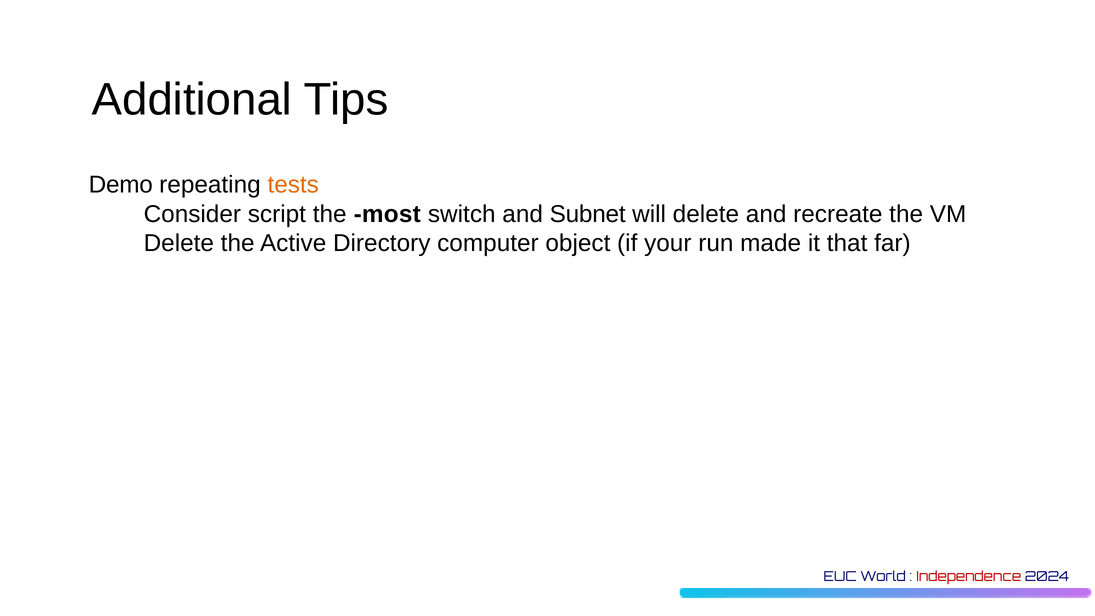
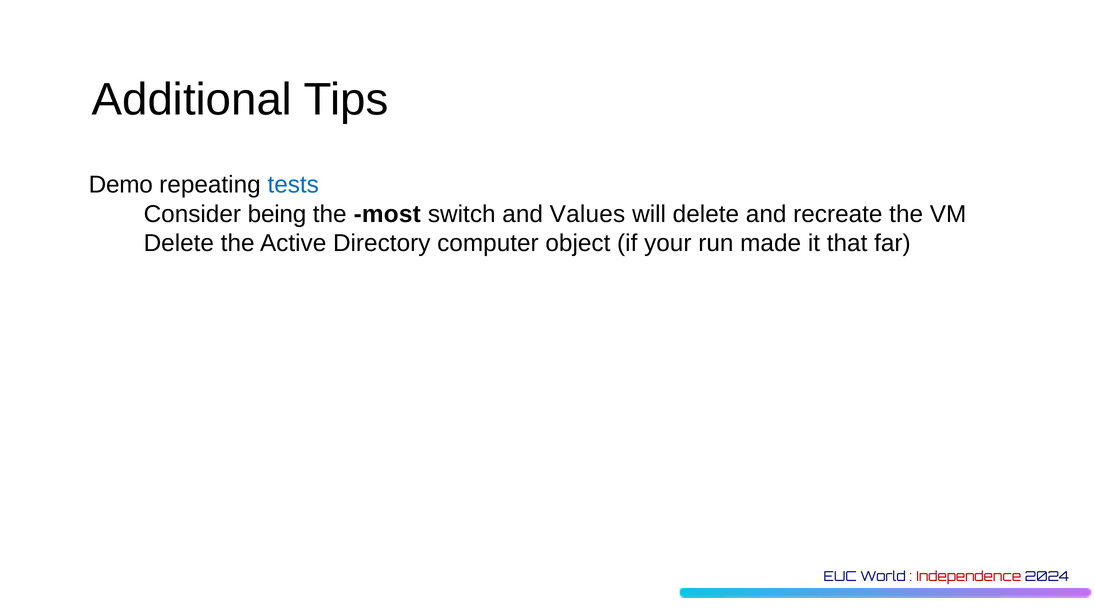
tests colour: orange -> blue
script: script -> being
Subnet: Subnet -> Values
